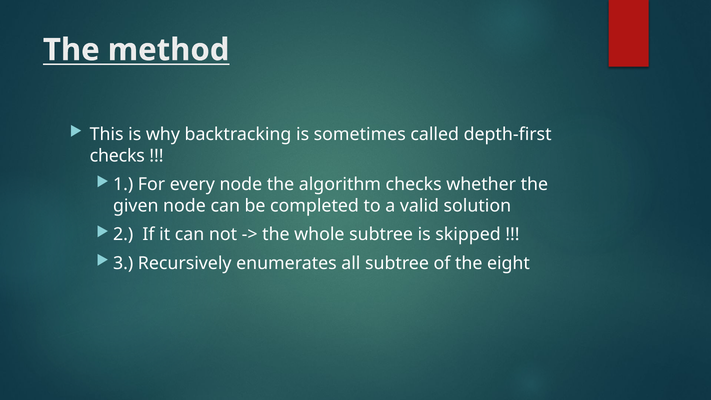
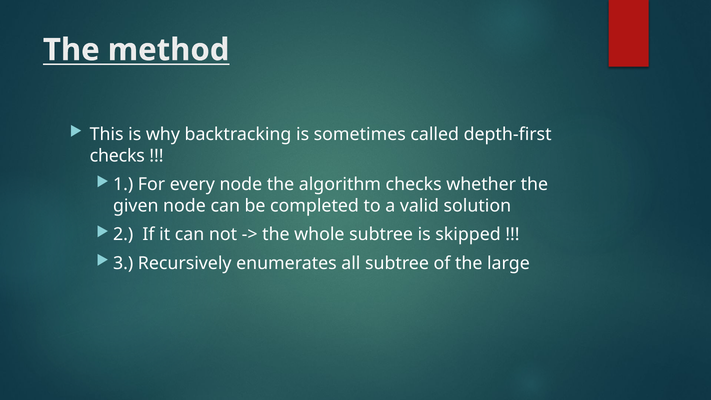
eight: eight -> large
